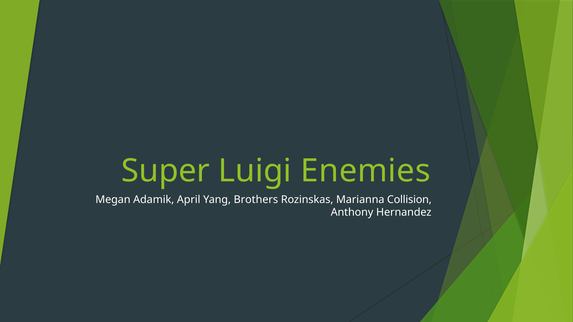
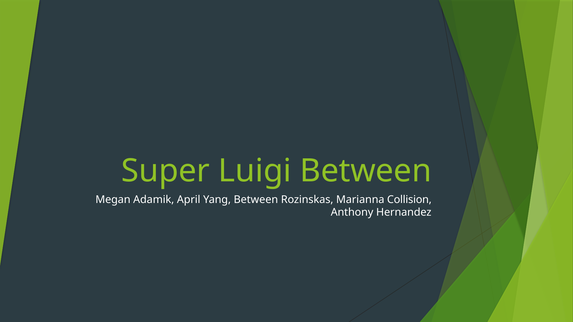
Luigi Enemies: Enemies -> Between
Yang Brothers: Brothers -> Between
